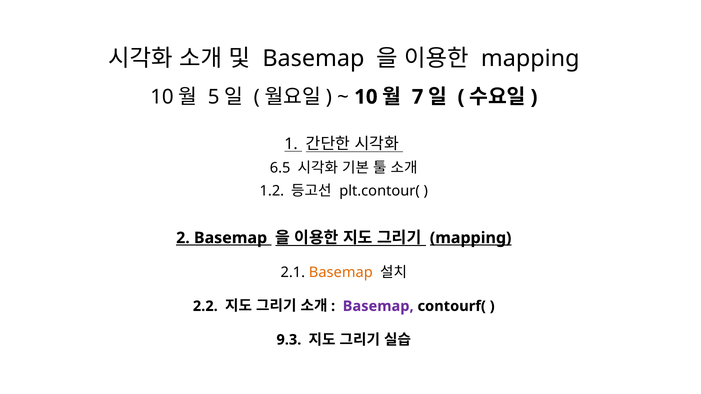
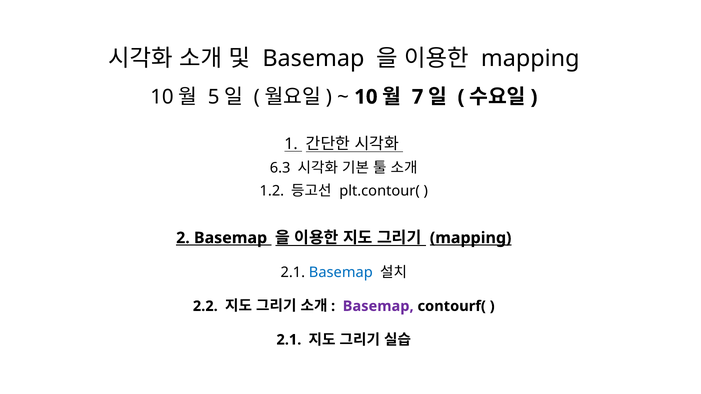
6.5: 6.5 -> 6.3
Basemap at (341, 273) colour: orange -> blue
9.3 at (289, 340): 9.3 -> 2.1
